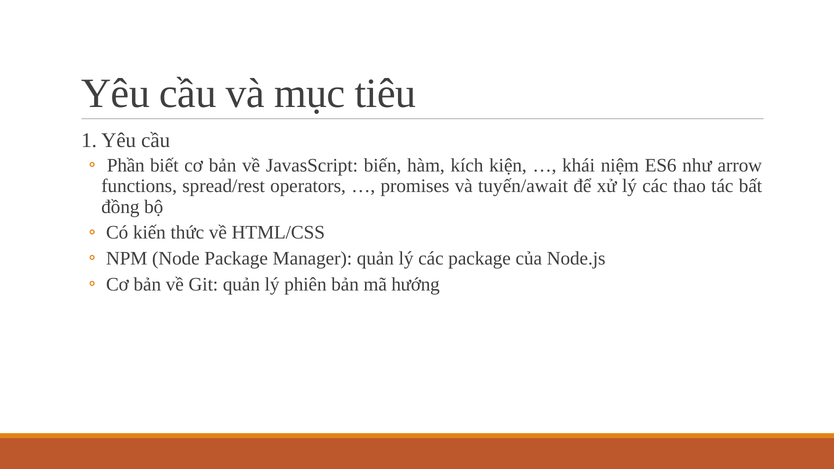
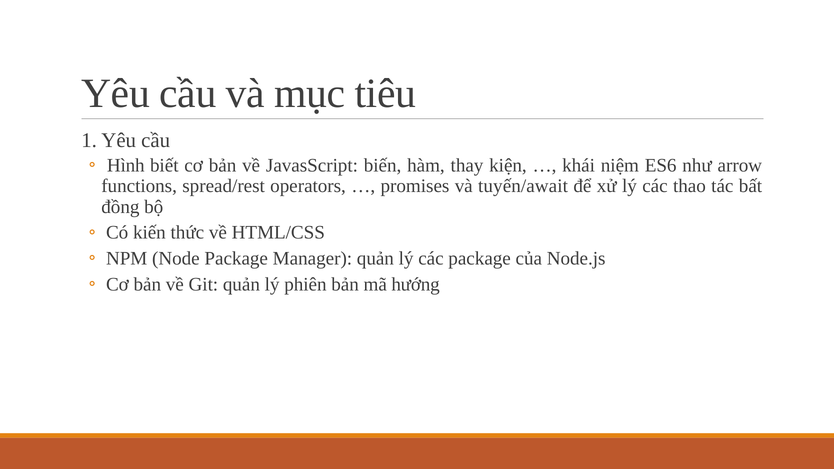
Phần: Phần -> Hình
kích: kích -> thay
